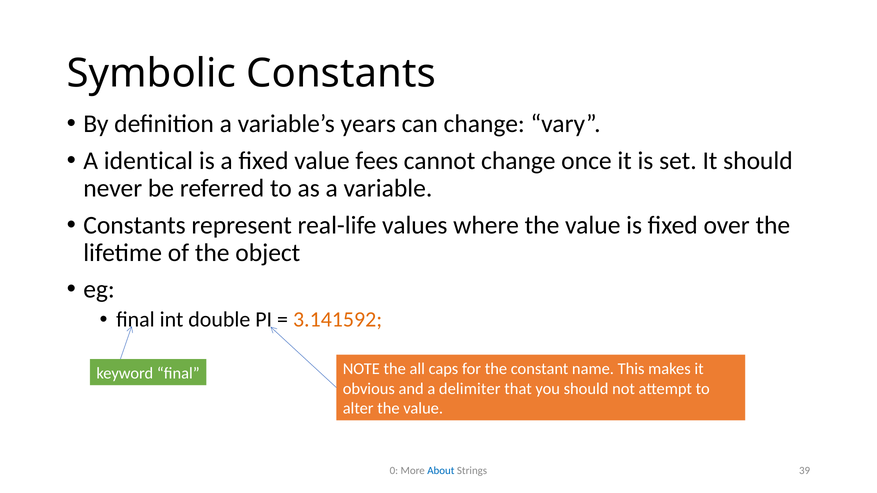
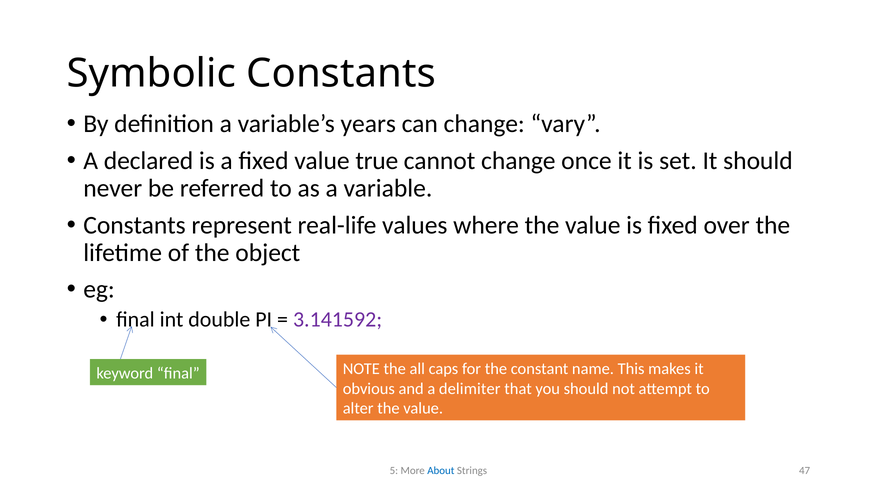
identical: identical -> declared
fees: fees -> true
3.141592 colour: orange -> purple
0: 0 -> 5
39: 39 -> 47
